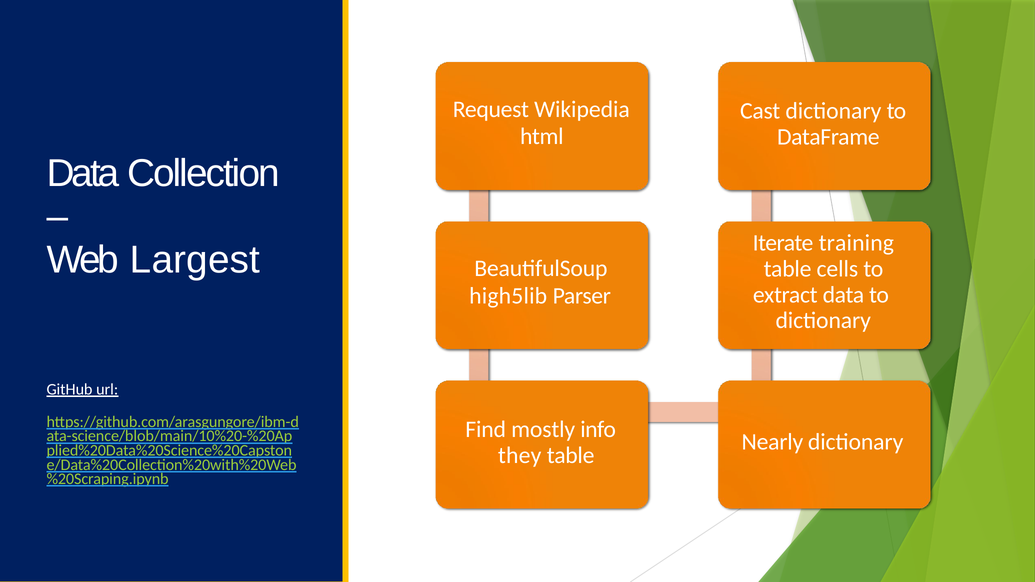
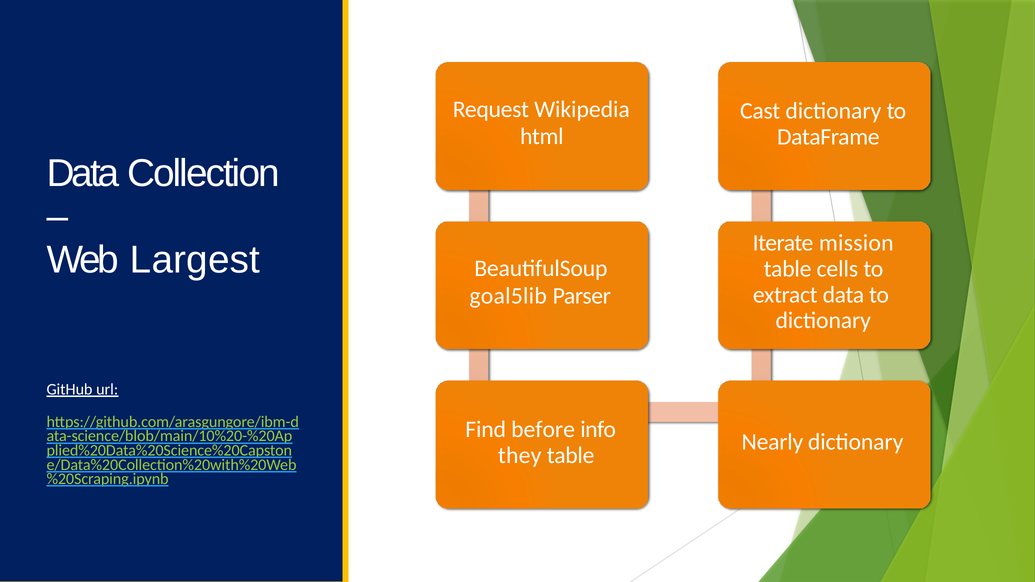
training: training -> mission
high5lib: high5lib -> goal5lib
mostly: mostly -> before
